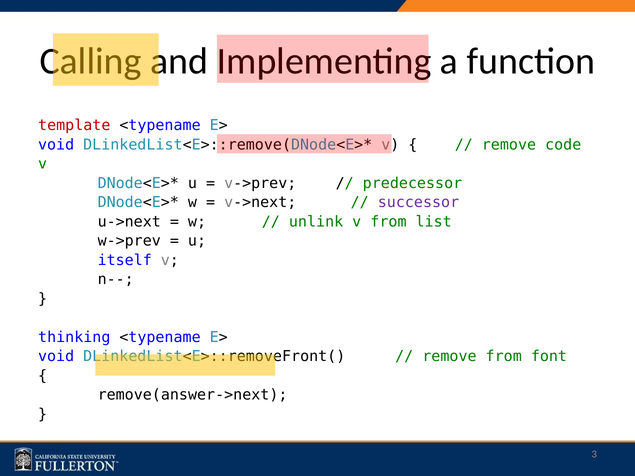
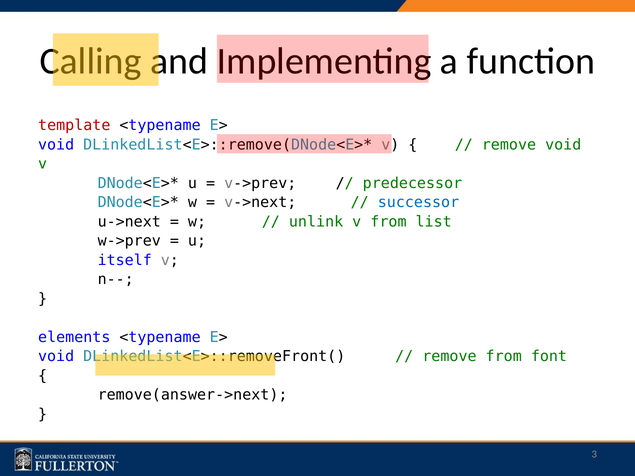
remove code: code -> void
successor colour: purple -> blue
thinking: thinking -> elements
